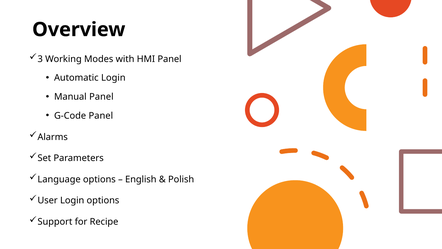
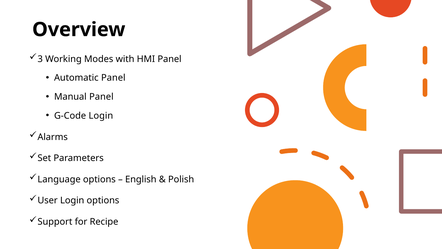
Automatic Login: Login -> Panel
G-Code Panel: Panel -> Login
